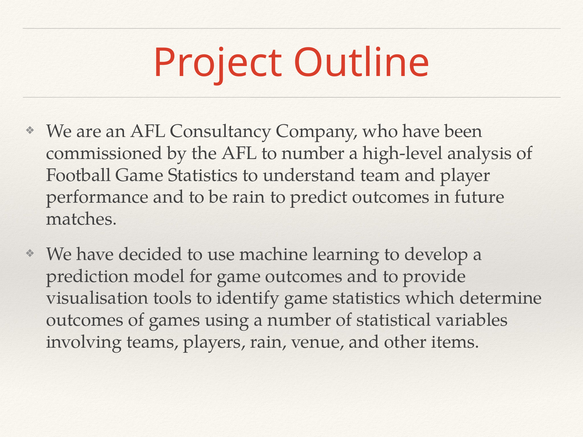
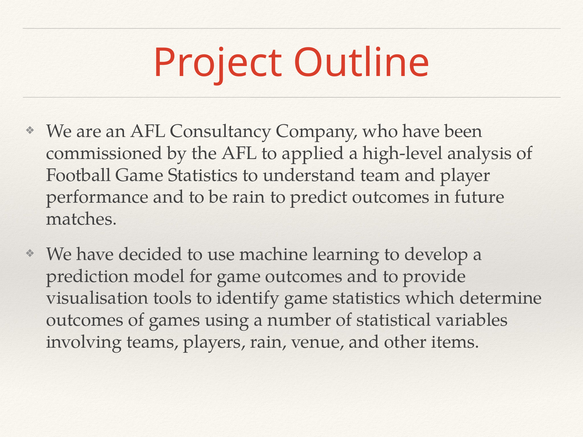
to number: number -> applied
